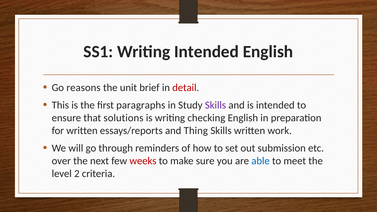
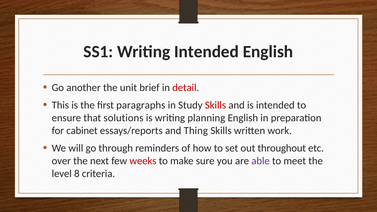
reasons: reasons -> another
Skills at (215, 105) colour: purple -> red
checking: checking -> planning
for written: written -> cabinet
submission: submission -> throughout
able colour: blue -> purple
2: 2 -> 8
